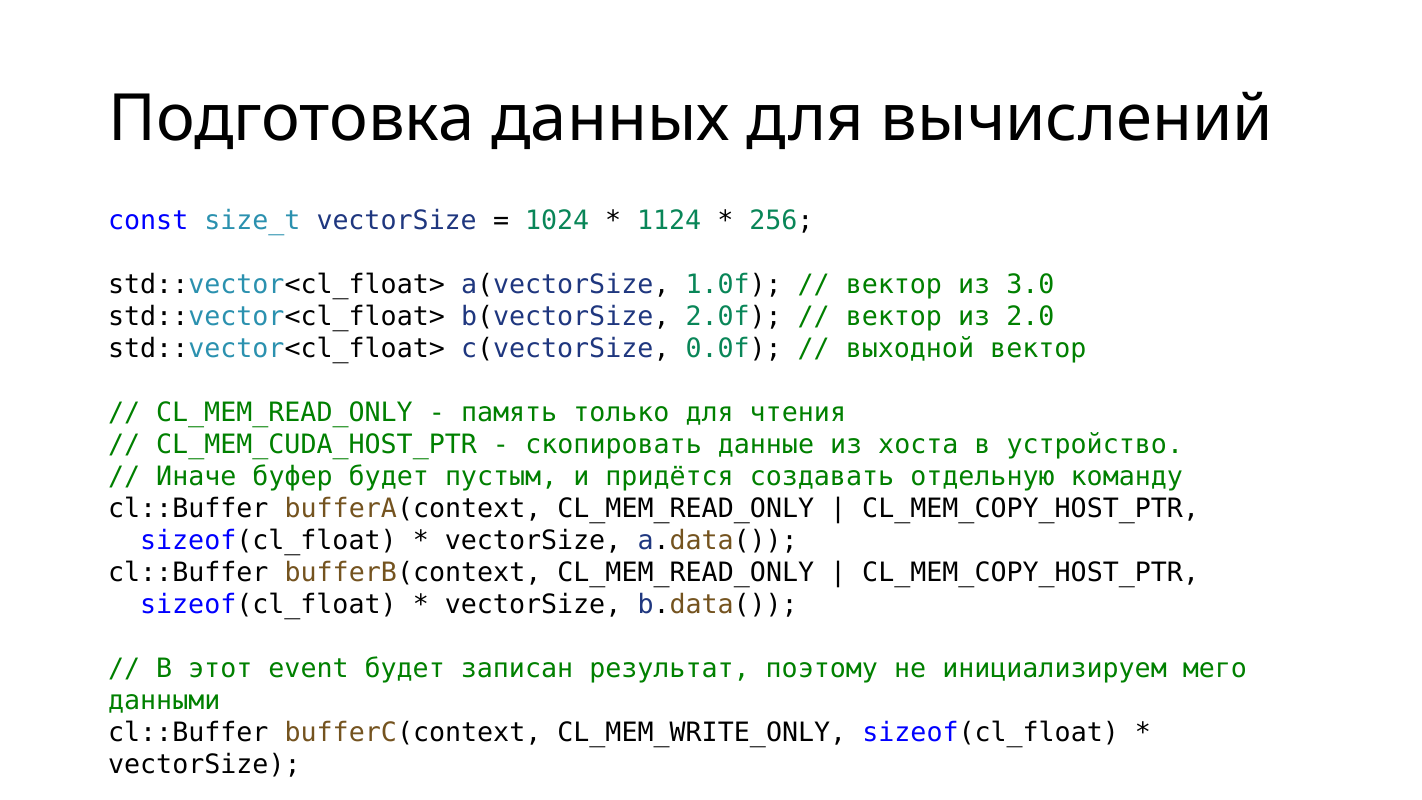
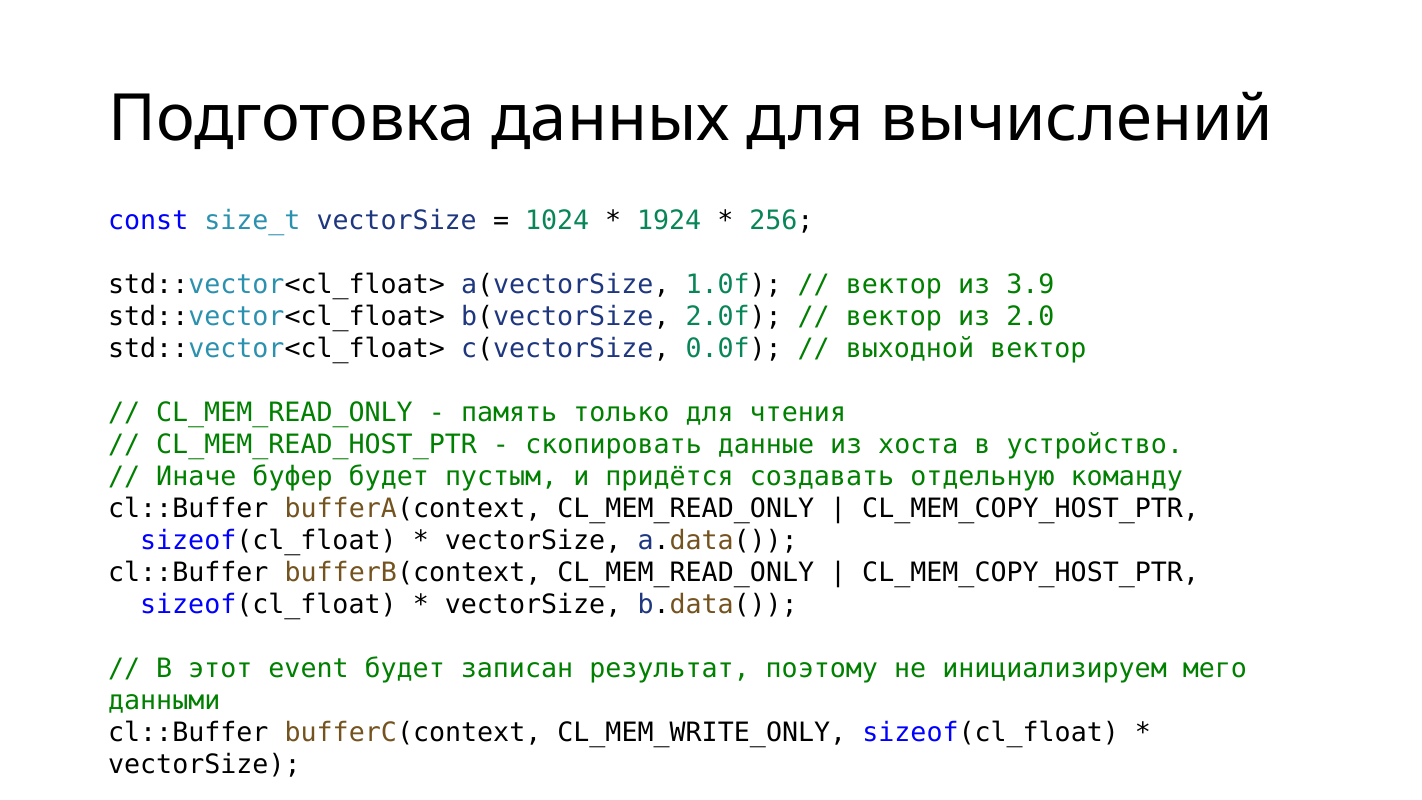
1124: 1124 -> 1924
3.0: 3.0 -> 3.9
CL_MEM_CUDA_HOST_PTR: CL_MEM_CUDA_HOST_PTR -> CL_MEM_READ_HOST_PTR
